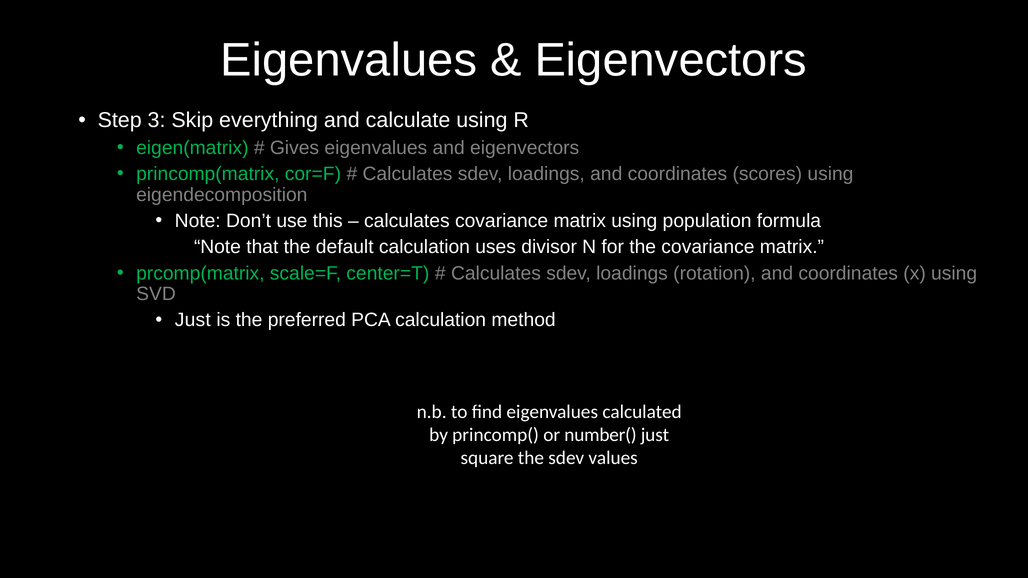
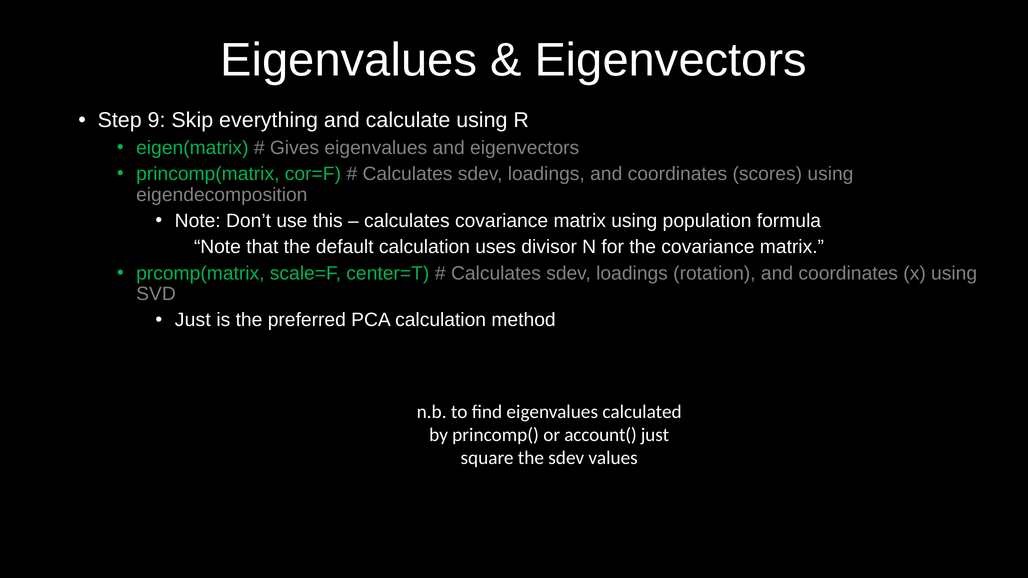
3: 3 -> 9
number(: number( -> account(
